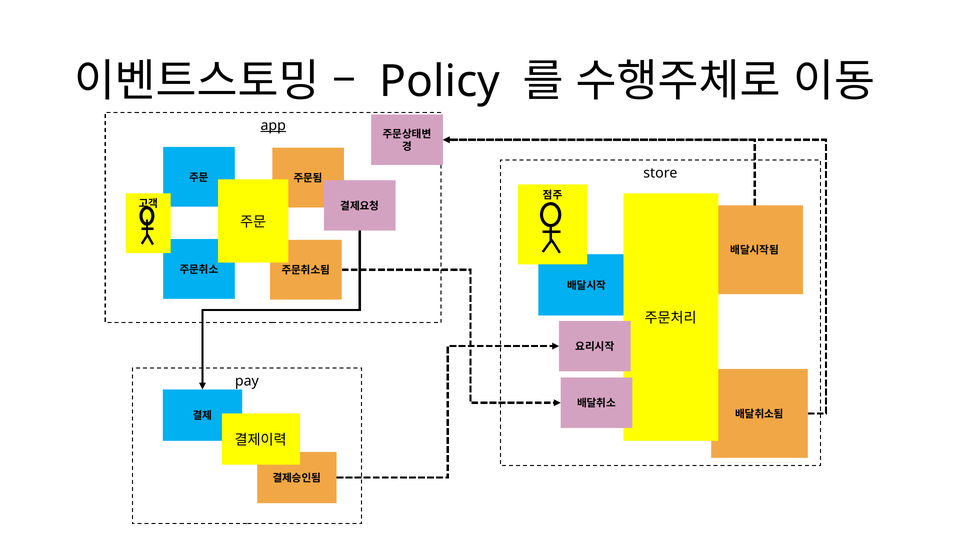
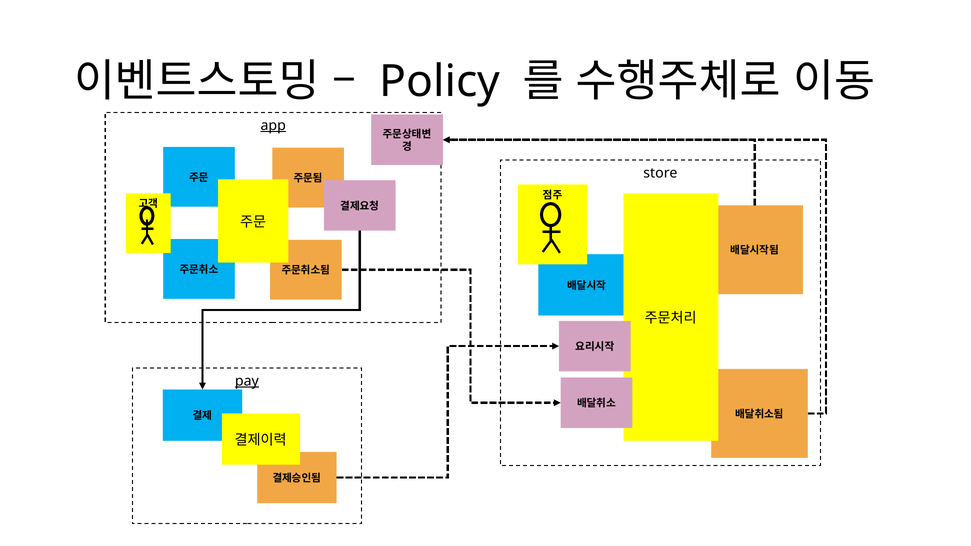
pay underline: none -> present
